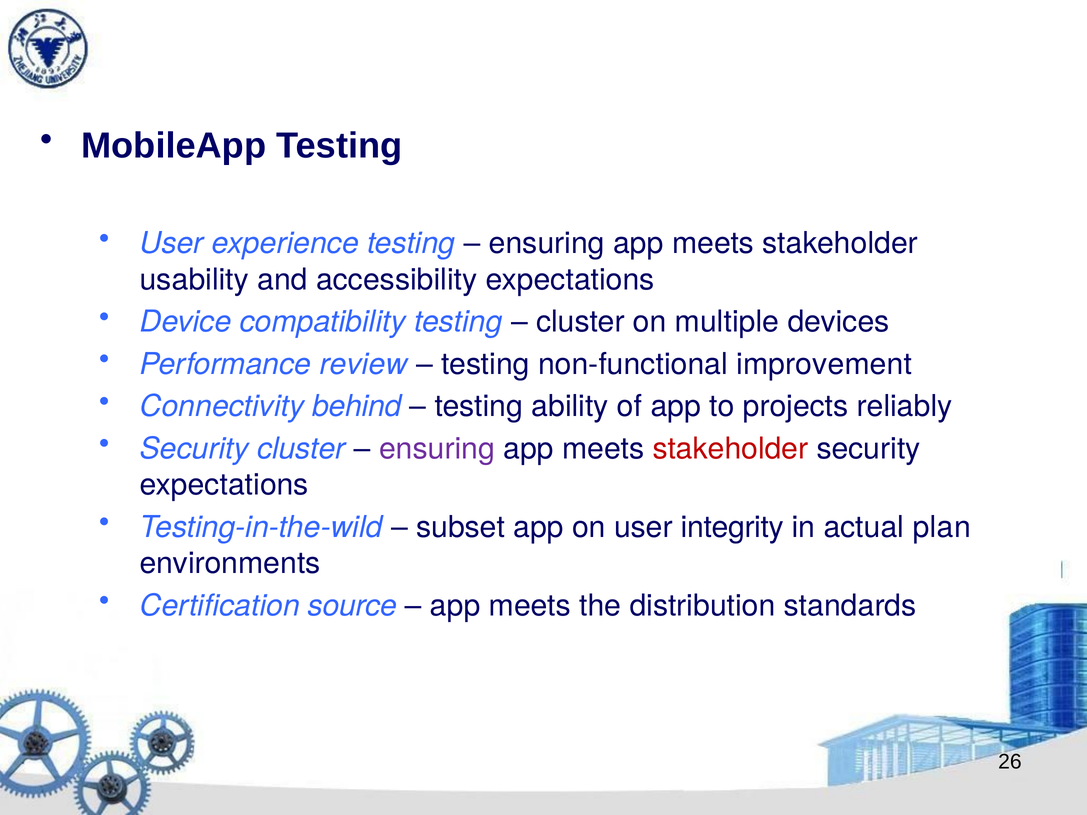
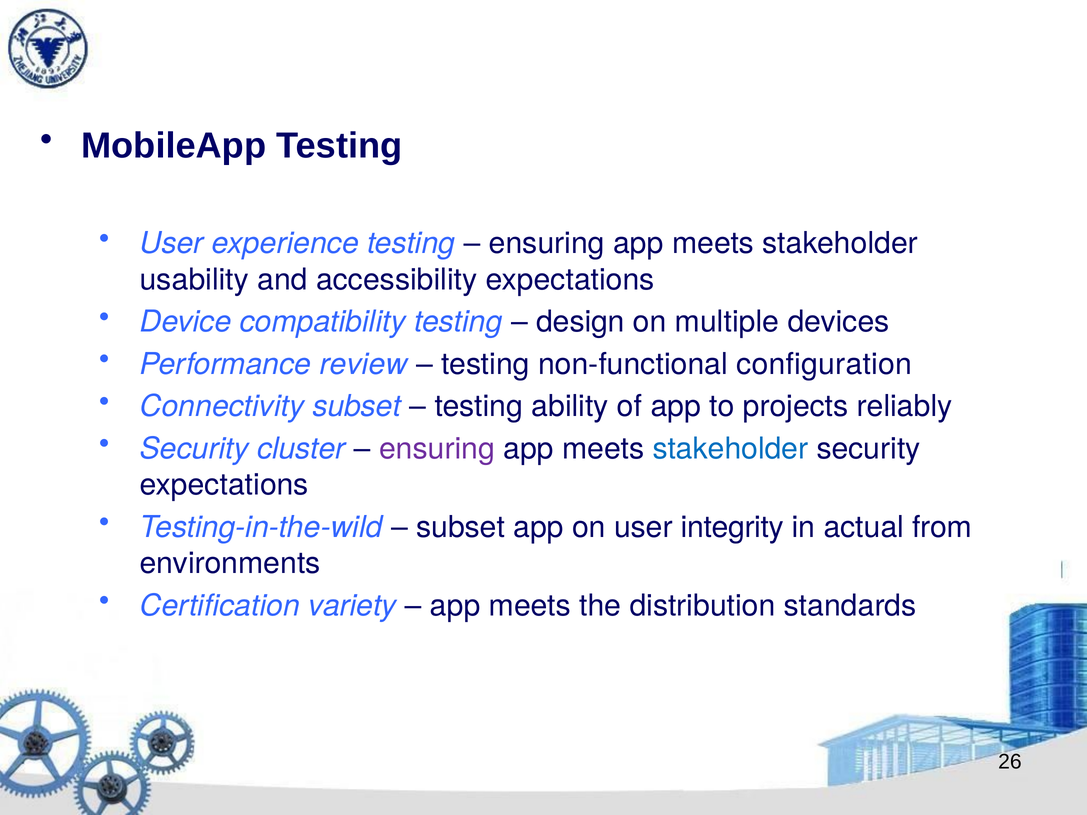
cluster at (580, 322): cluster -> design
improvement: improvement -> configuration
Connectivity behind: behind -> subset
stakeholder at (730, 449) colour: red -> blue
plan: plan -> from
source: source -> variety
